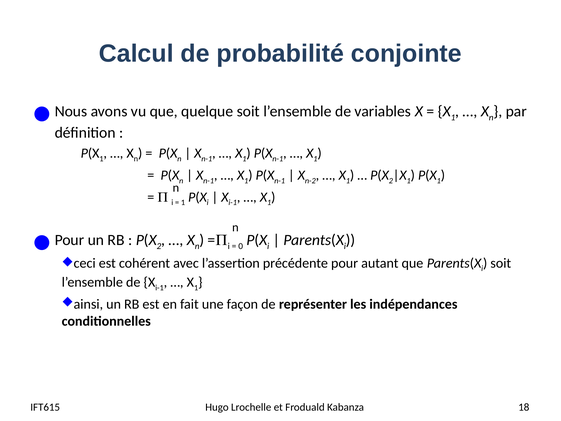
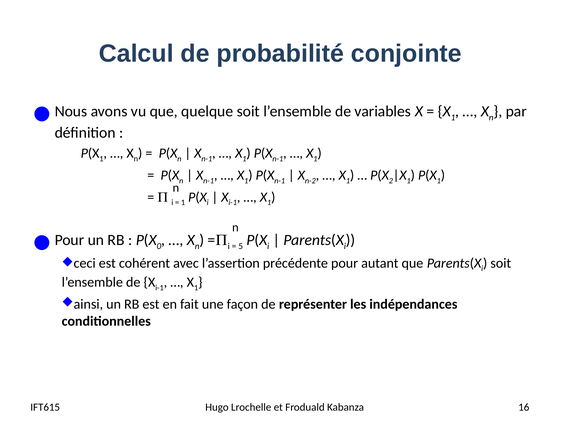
2 at (159, 246): 2 -> 0
0: 0 -> 5
18: 18 -> 16
